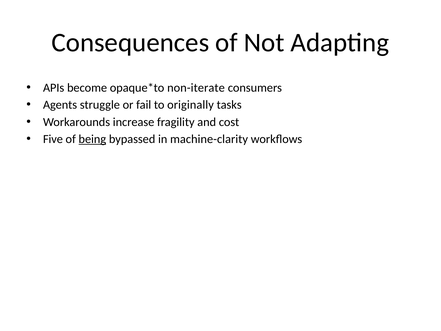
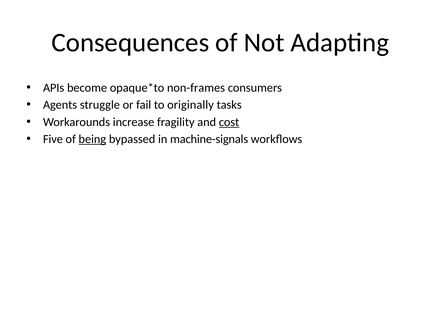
non-iterate: non-iterate -> non-frames
cost underline: none -> present
machine-clarity: machine-clarity -> machine-signals
